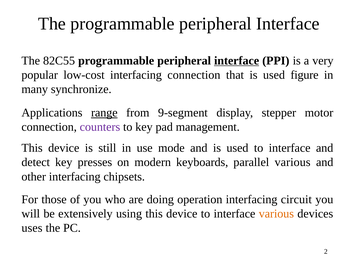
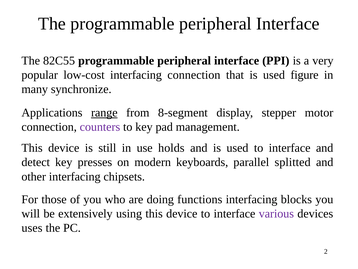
interface at (237, 60) underline: present -> none
9-segment: 9-segment -> 8-segment
mode: mode -> holds
parallel various: various -> splitted
operation: operation -> functions
circuit: circuit -> blocks
various at (276, 213) colour: orange -> purple
